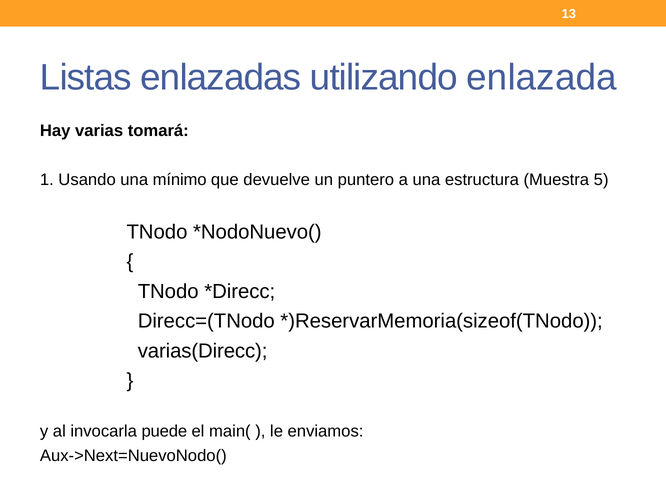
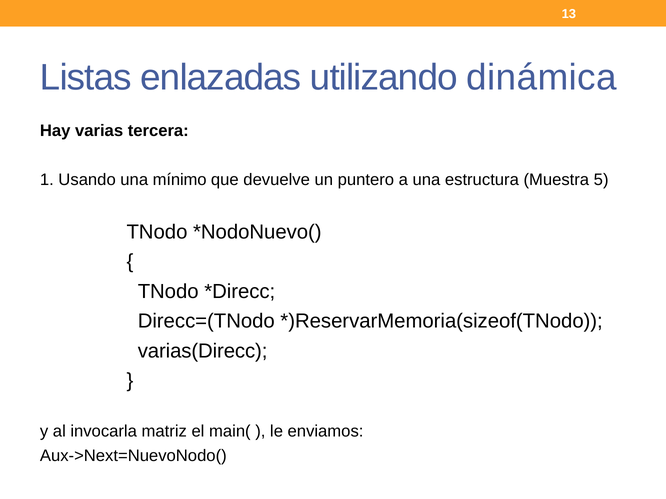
enlazada: enlazada -> dinámica
tomará: tomará -> tercera
puede: puede -> matriz
